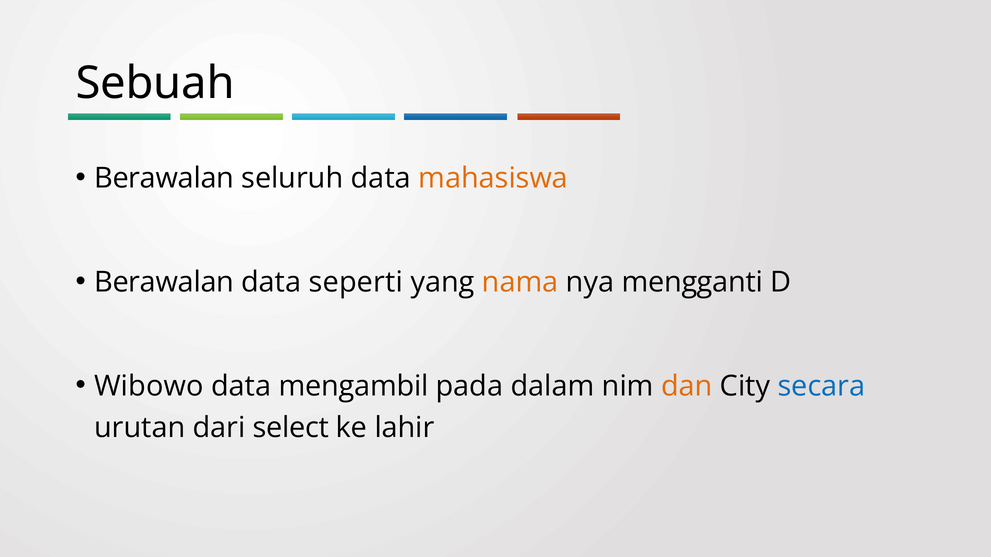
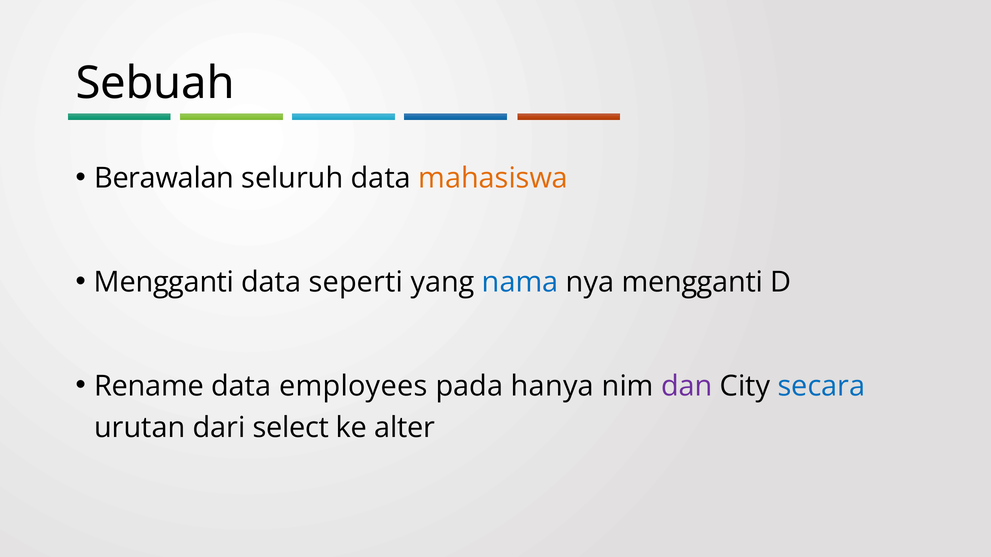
Berawalan at (164, 282): Berawalan -> Mengganti
nama colour: orange -> blue
Wibowo: Wibowo -> Rename
mengambil: mengambil -> employees
dalam: dalam -> hanya
dan colour: orange -> purple
lahir: lahir -> alter
